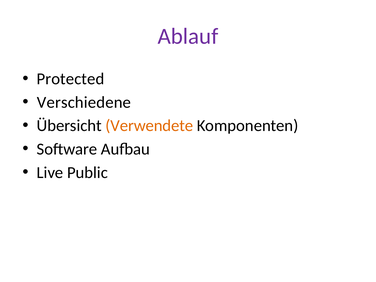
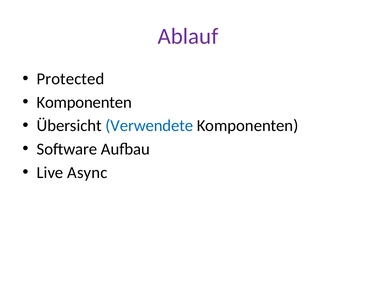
Verschiedene at (84, 102): Verschiedene -> Komponenten
Verwendete colour: orange -> blue
Public: Public -> Async
